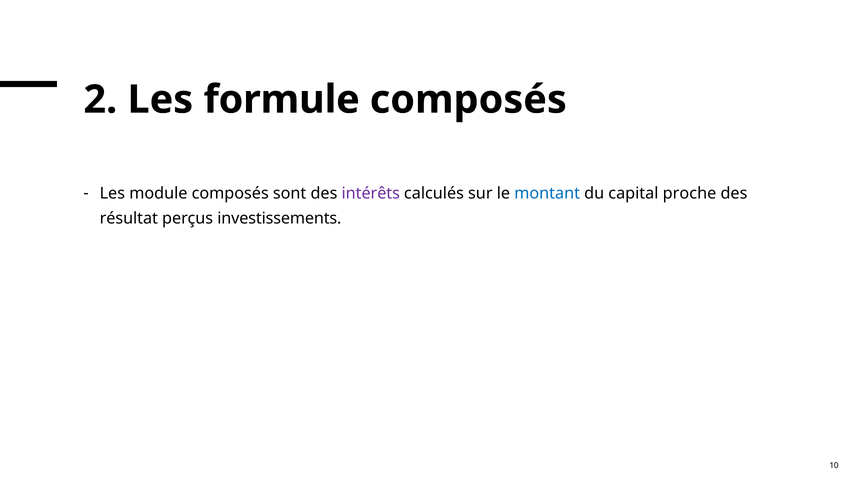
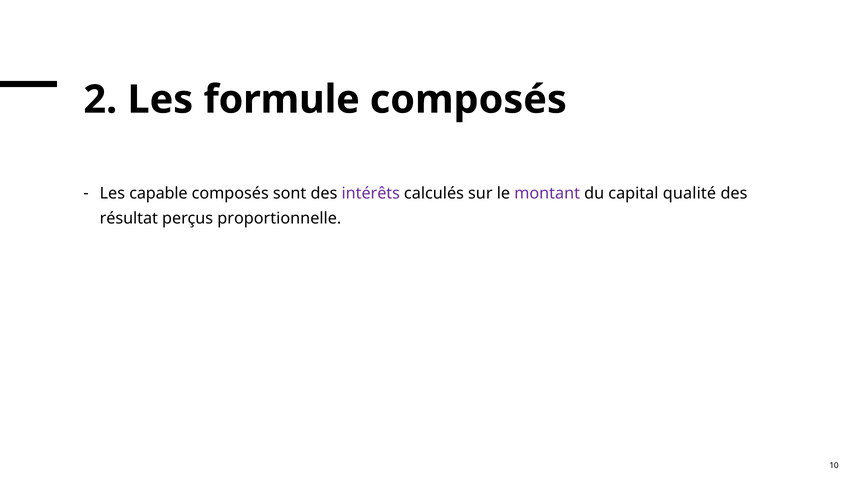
module: module -> capable
montant colour: blue -> purple
proche: proche -> qualité
investissements: investissements -> proportionnelle
